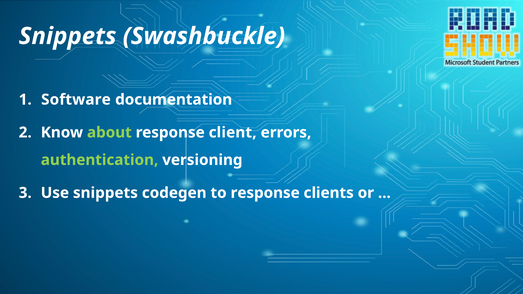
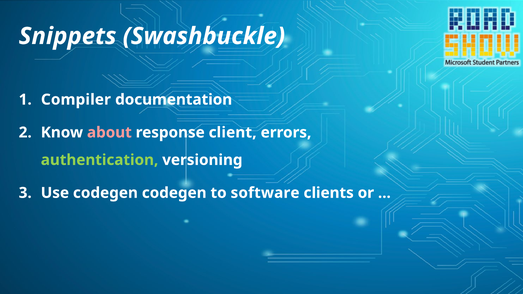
Software: Software -> Compiler
about colour: light green -> pink
Use snippets: snippets -> codegen
to response: response -> software
